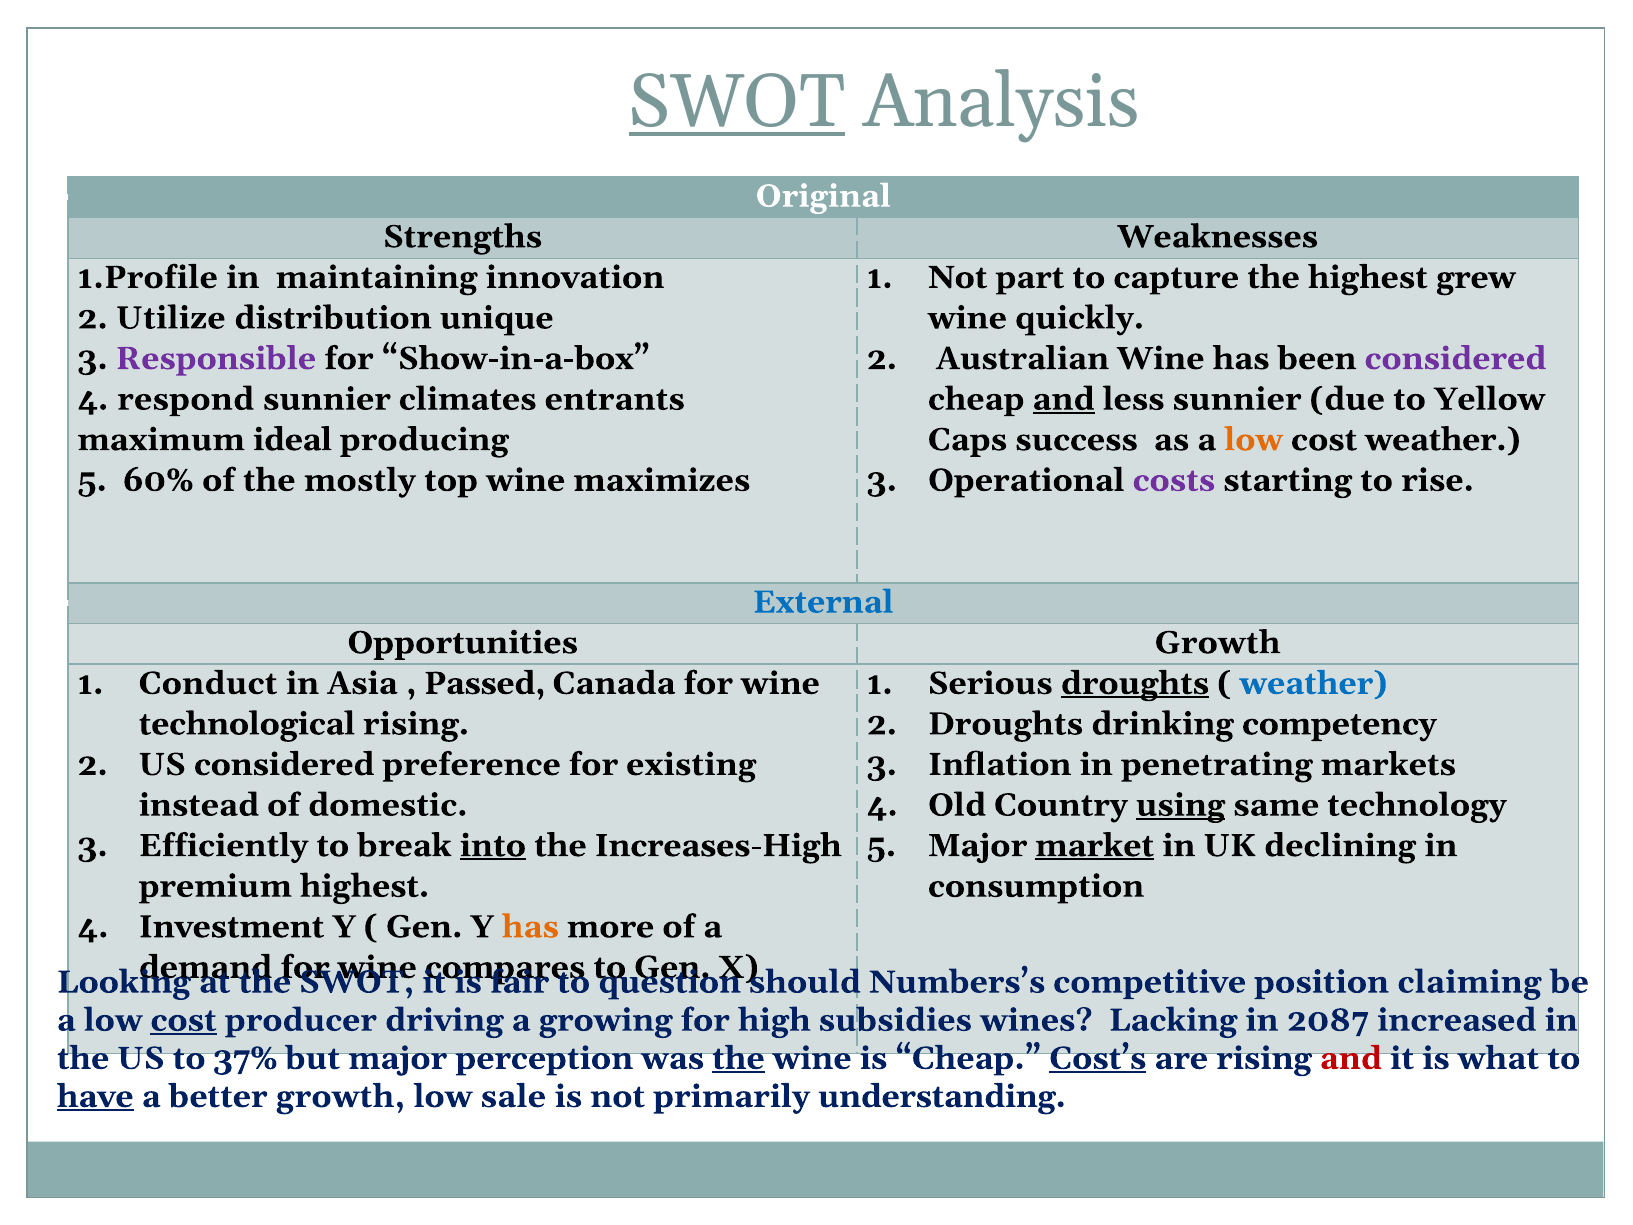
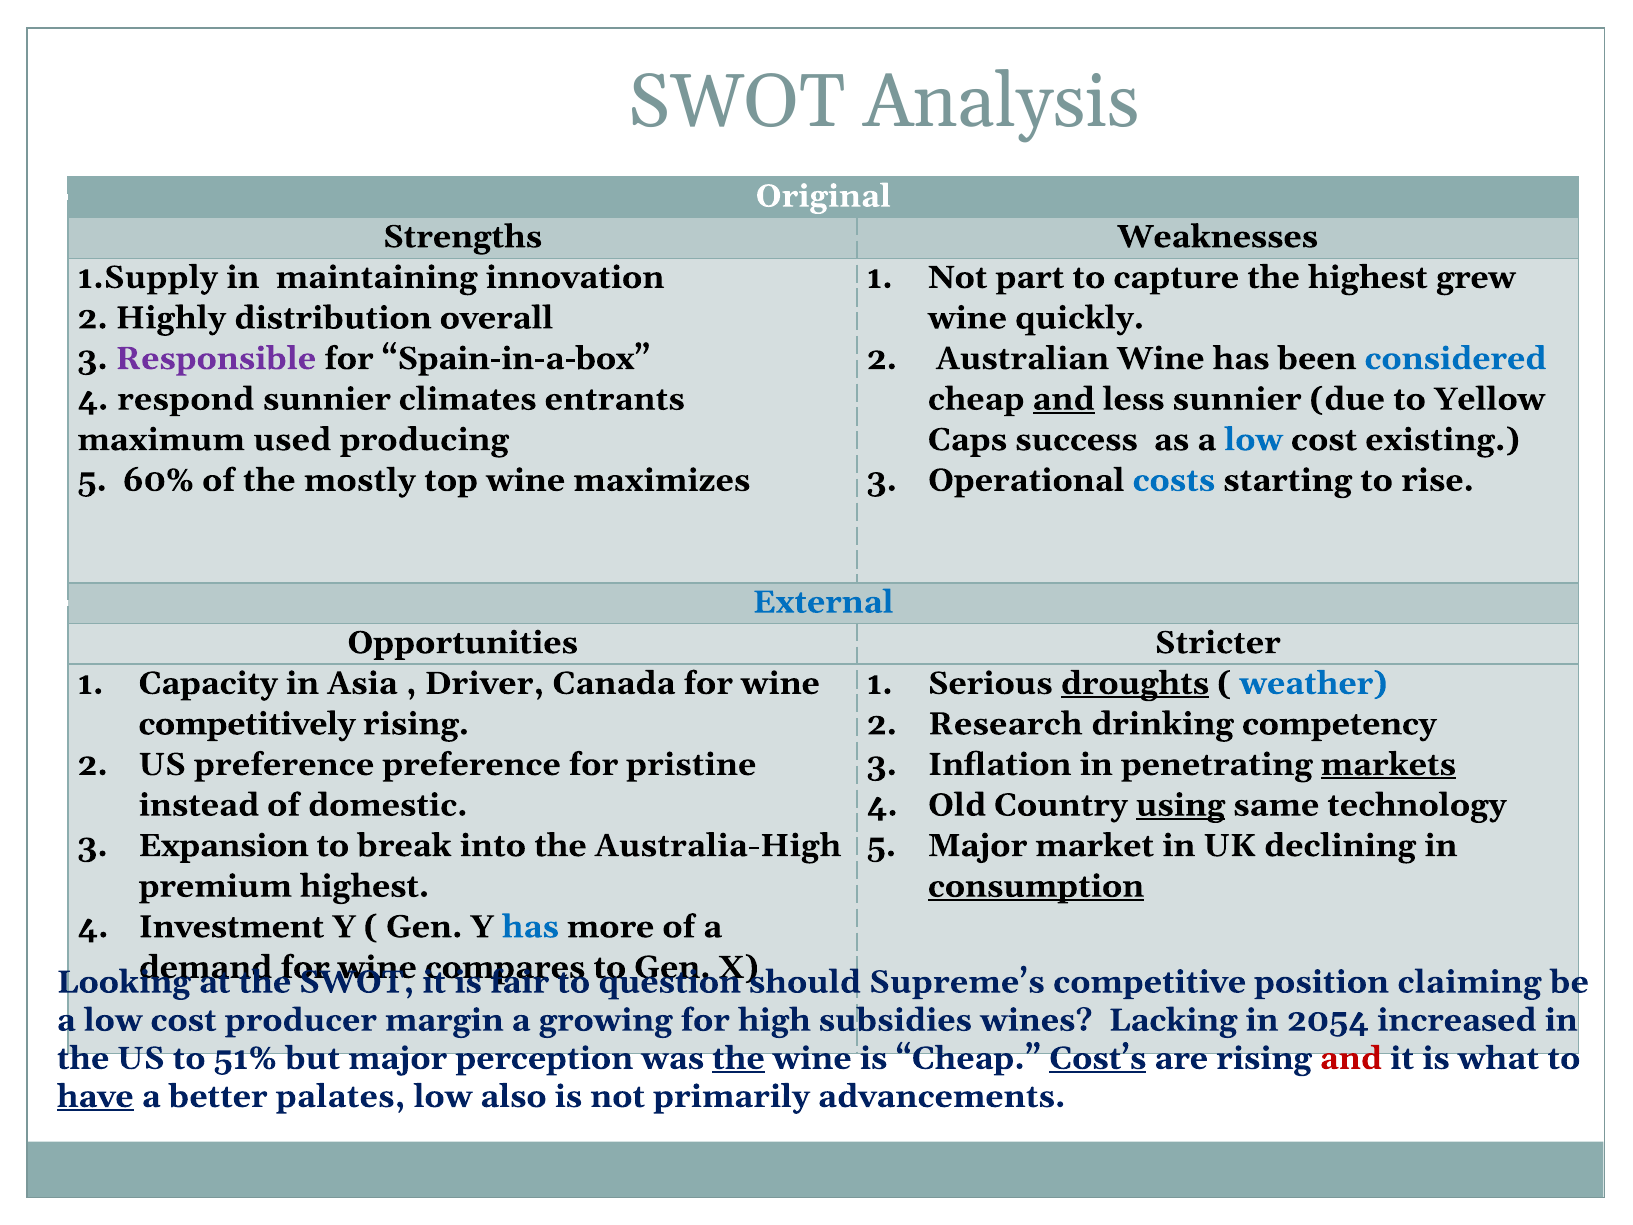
SWOT at (737, 102) underline: present -> none
1.Profile: 1.Profile -> 1.Supply
Utilize: Utilize -> Highly
unique: unique -> overall
Show-in-a-box: Show-in-a-box -> Spain-in-a-box
considered at (1455, 358) colour: purple -> blue
ideal: ideal -> used
low at (1254, 440) colour: orange -> blue
cost weather: weather -> existing
costs colour: purple -> blue
Opportunities Growth: Growth -> Stricter
Conduct: Conduct -> Capacity
Passed: Passed -> Driver
technological: technological -> competitively
2 Droughts: Droughts -> Research
US considered: considered -> preference
existing: existing -> pristine
markets underline: none -> present
Efficiently: Efficiently -> Expansion
into underline: present -> none
Increases-High: Increases-High -> Australia-High
market underline: present -> none
consumption underline: none -> present
has at (530, 927) colour: orange -> blue
Numbers’s: Numbers’s -> Supreme’s
cost at (184, 1020) underline: present -> none
driving: driving -> margin
2087: 2087 -> 2054
37%: 37% -> 51%
better growth: growth -> palates
sale: sale -> also
understanding: understanding -> advancements
